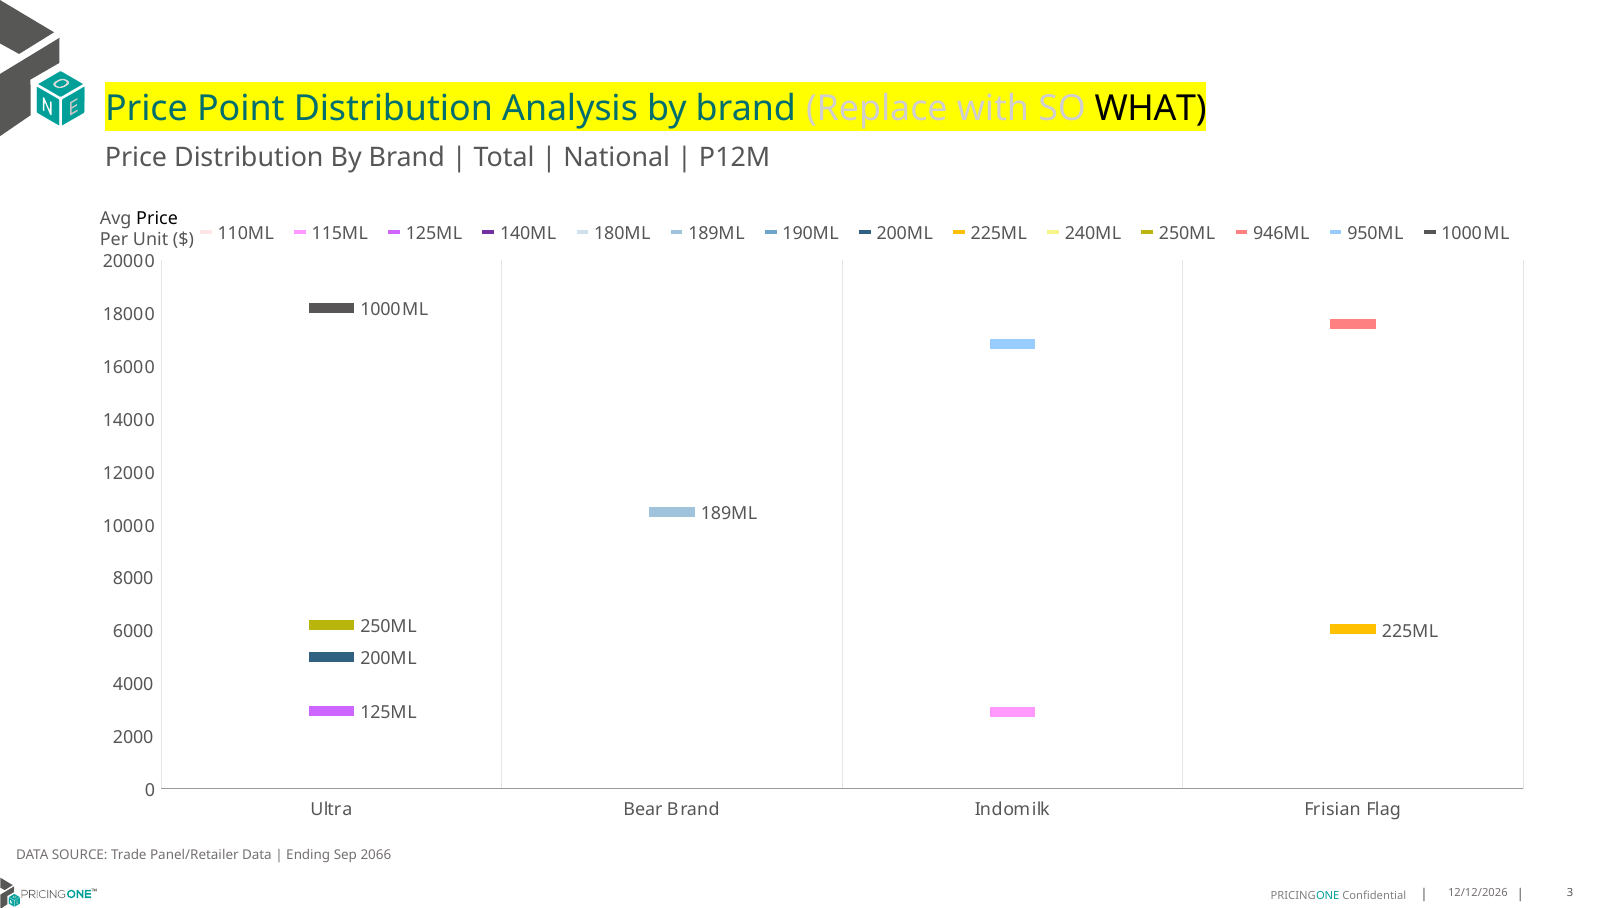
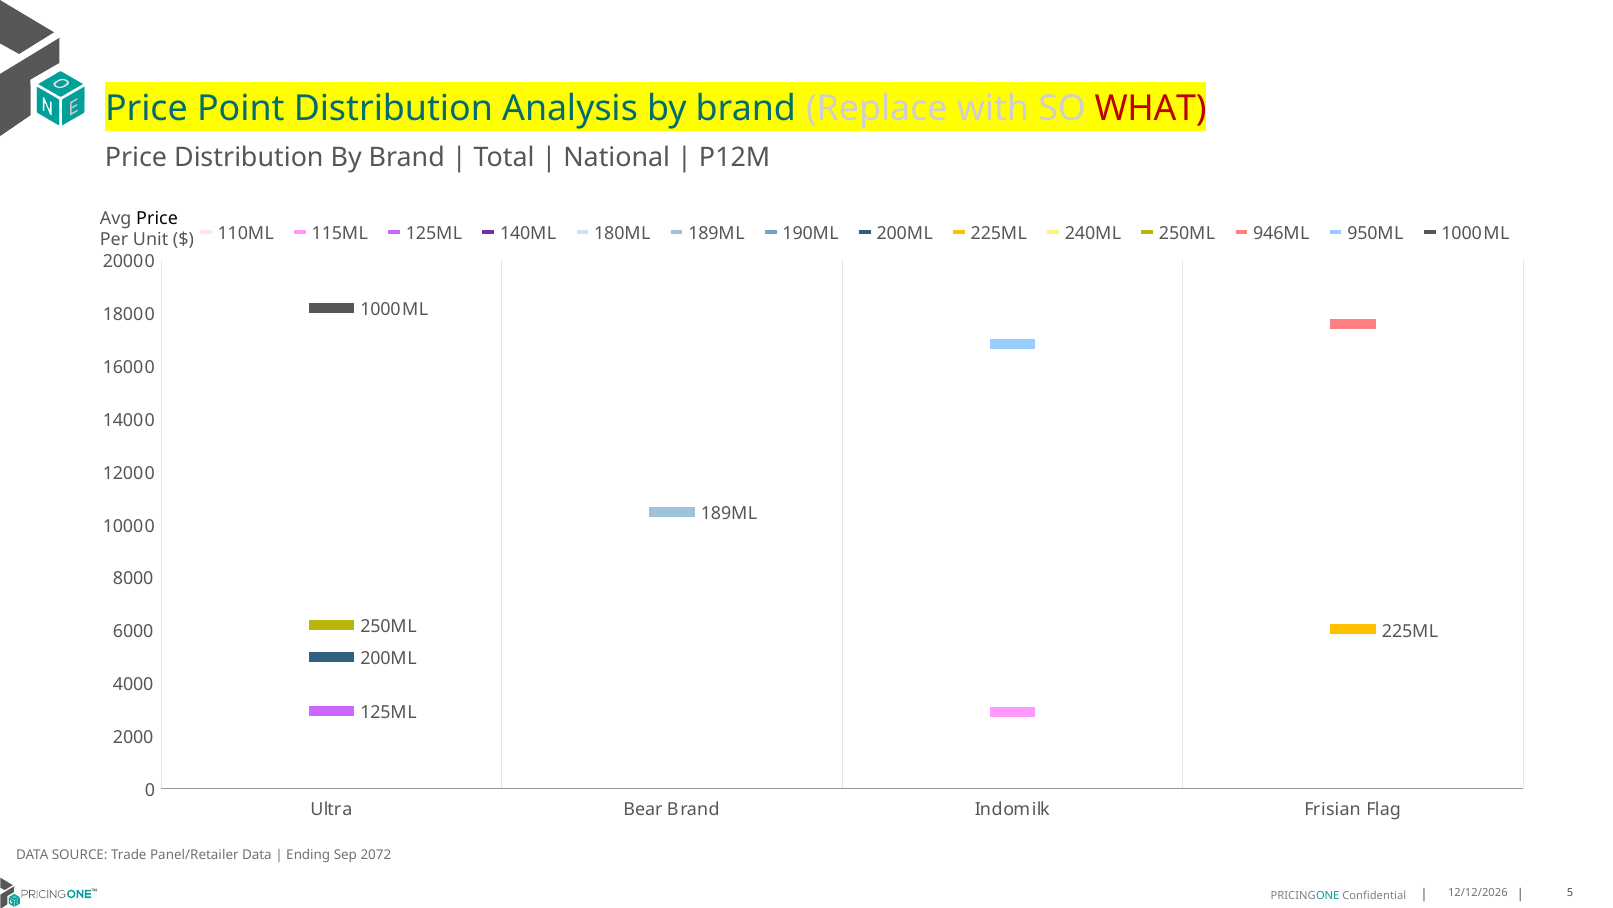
WHAT colour: black -> red
2066: 2066 -> 2072
3: 3 -> 5
